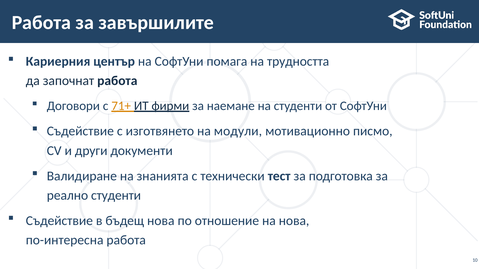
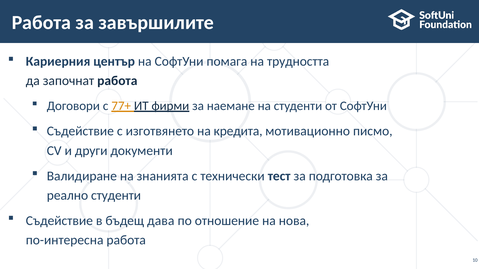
71+: 71+ -> 77+
модули: модули -> кредита
бъдещ нова: нова -> дава
